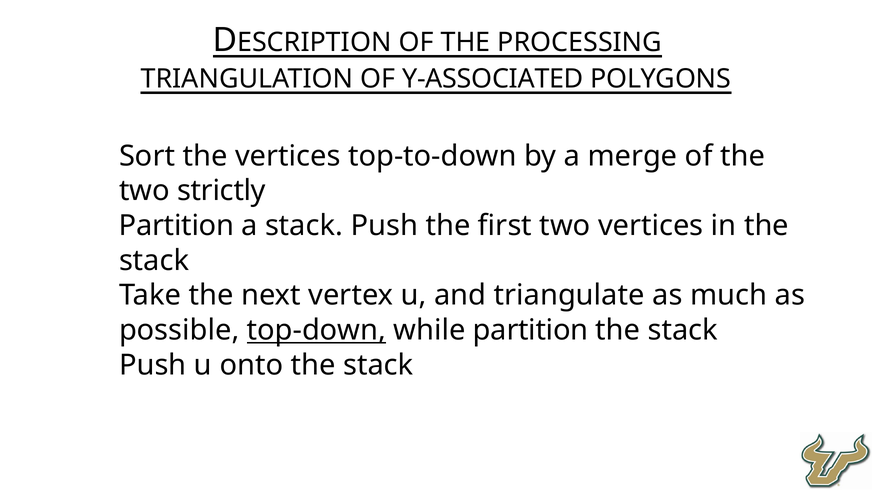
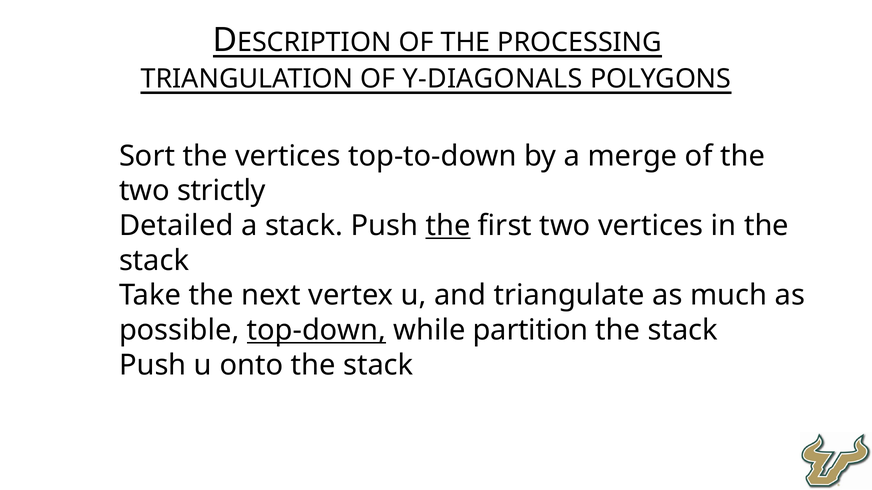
Y-ASSOCIATED: Y-ASSOCIATED -> Y-DIAGONALS
Partition at (176, 226): Partition -> Detailed
the at (448, 226) underline: none -> present
